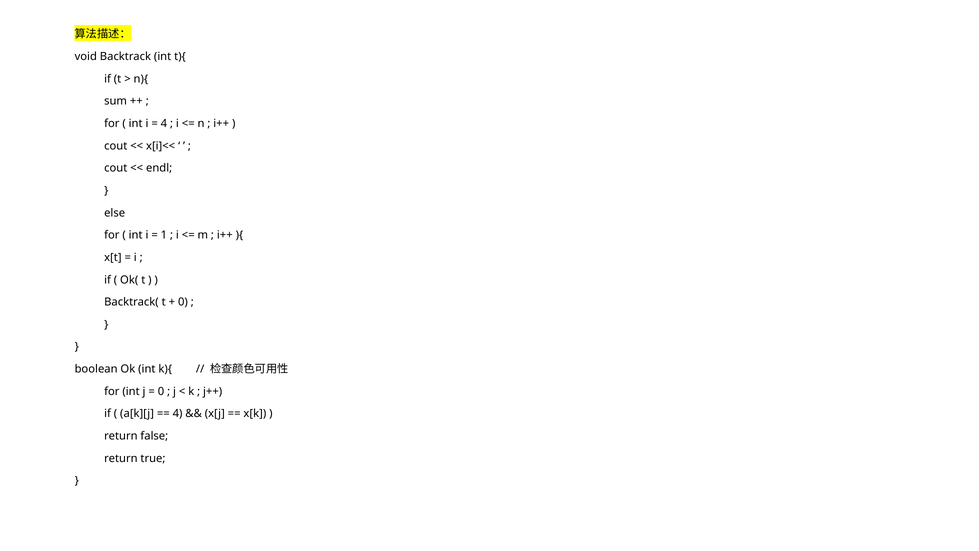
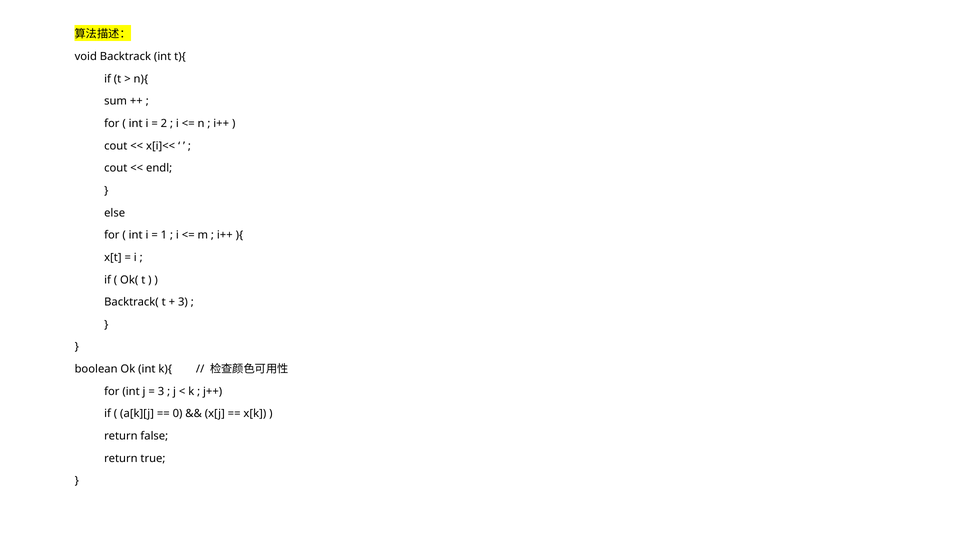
4 at (164, 123): 4 -> 2
0 at (183, 302): 0 -> 3
0 at (161, 391): 0 -> 3
4 at (178, 414): 4 -> 0
